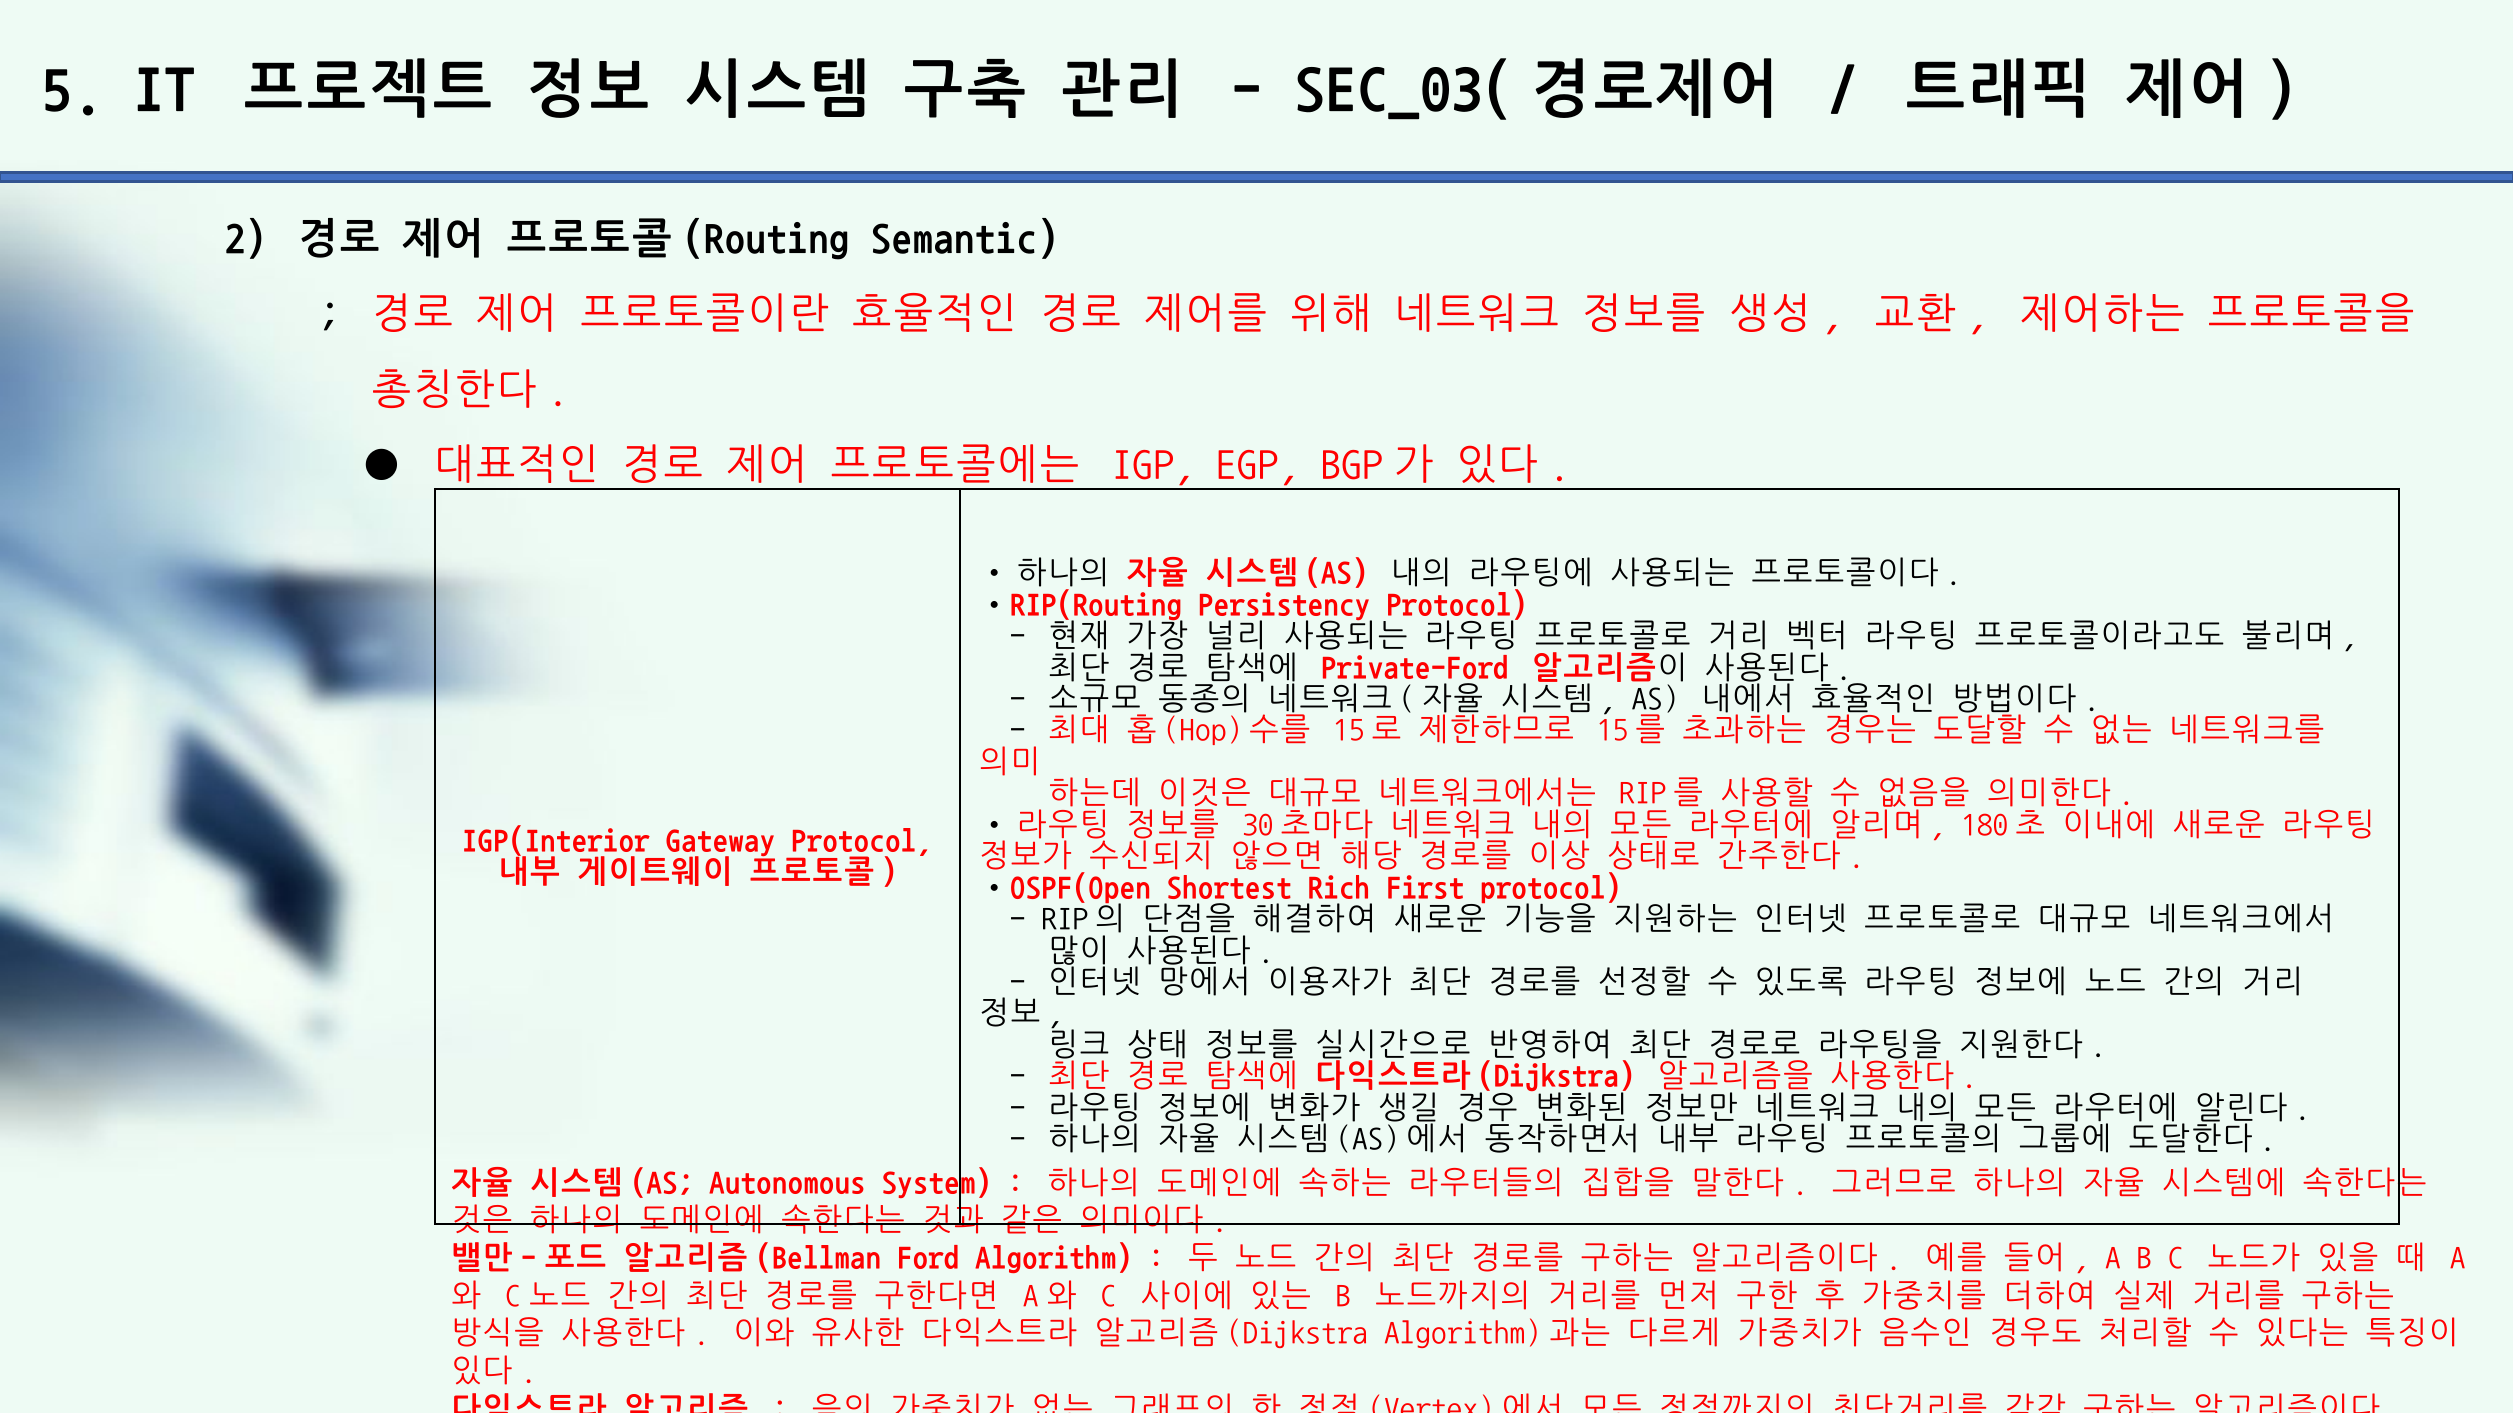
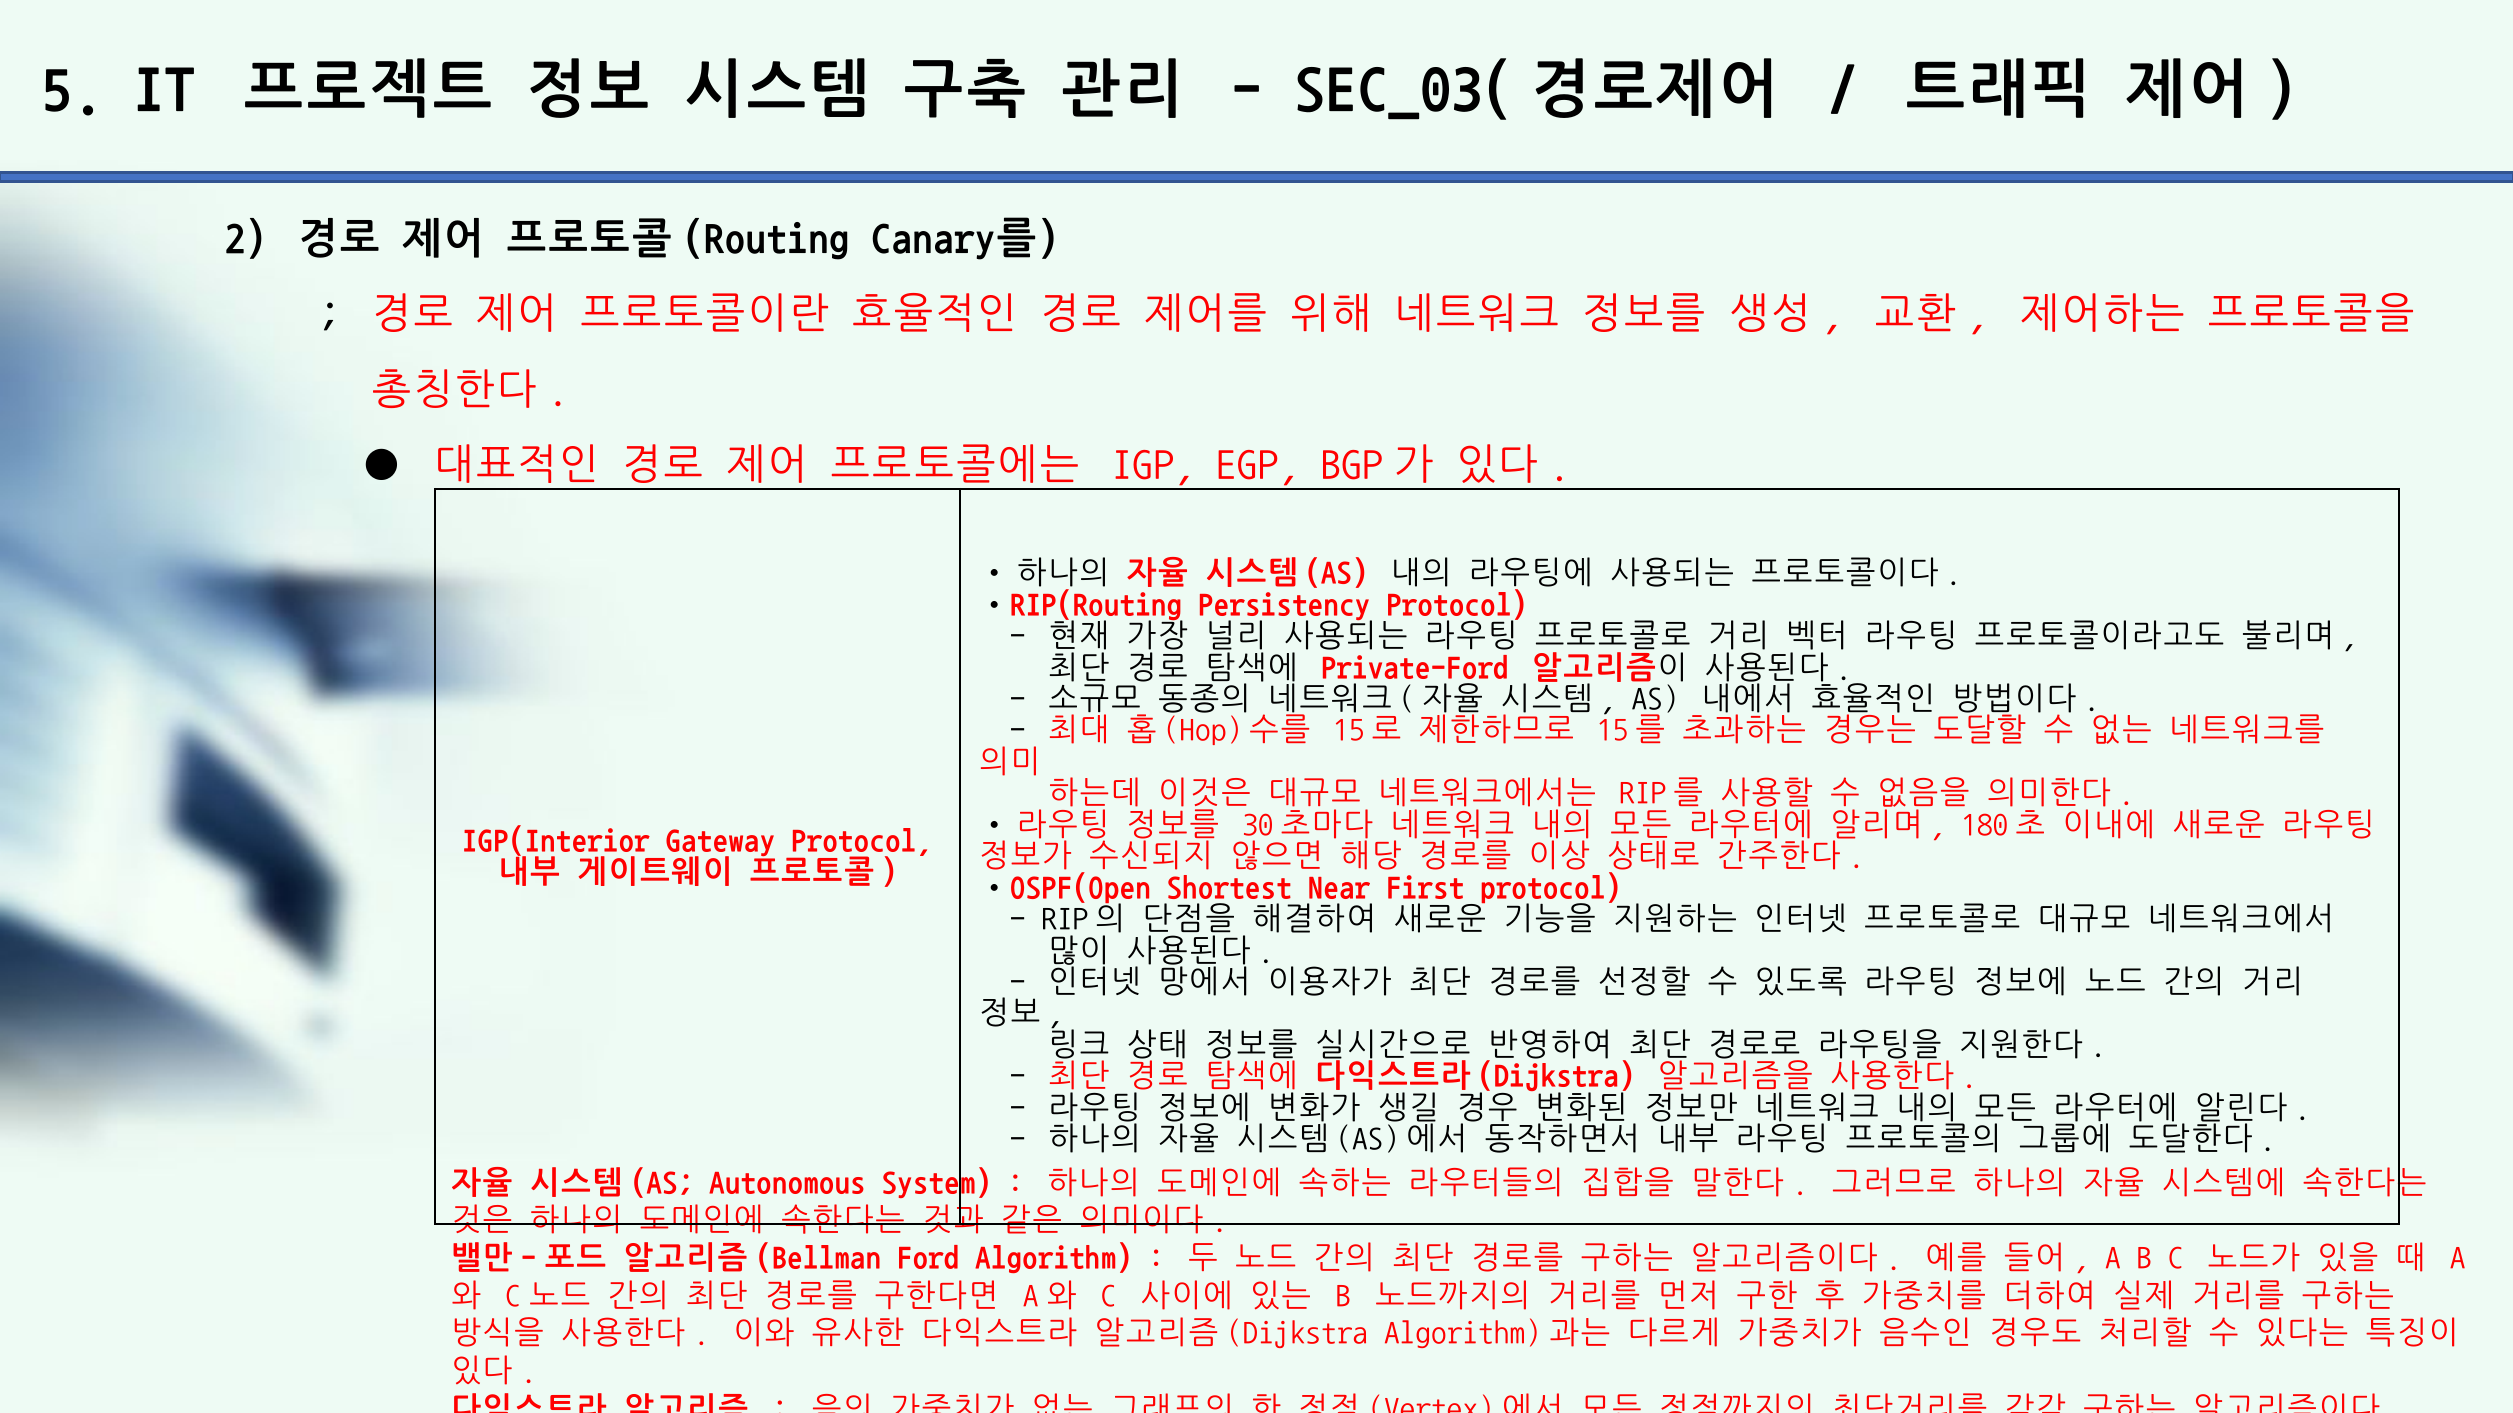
Semantic: Semantic -> Canary를
Rich: Rich -> Near
